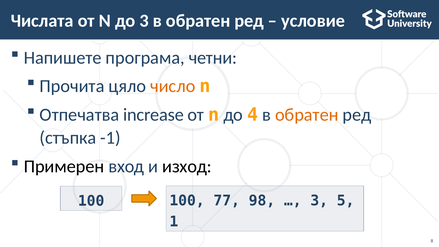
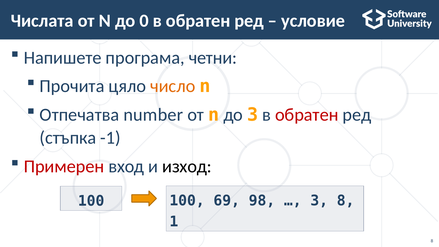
до 3: 3 -> 0
increase: increase -> number
до 4: 4 -> 3
обратен at (307, 115) colour: orange -> red
Примерен colour: black -> red
77: 77 -> 69
3 5: 5 -> 8
